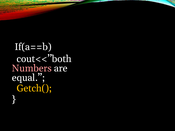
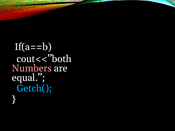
Getch( colour: yellow -> light blue
